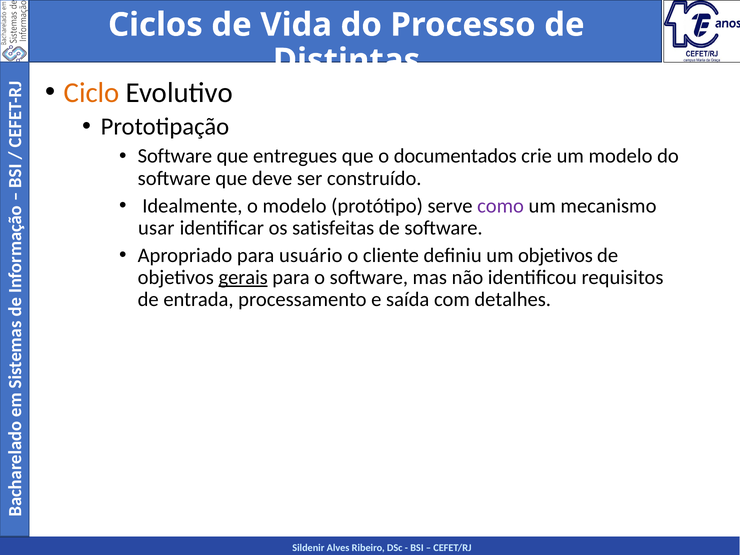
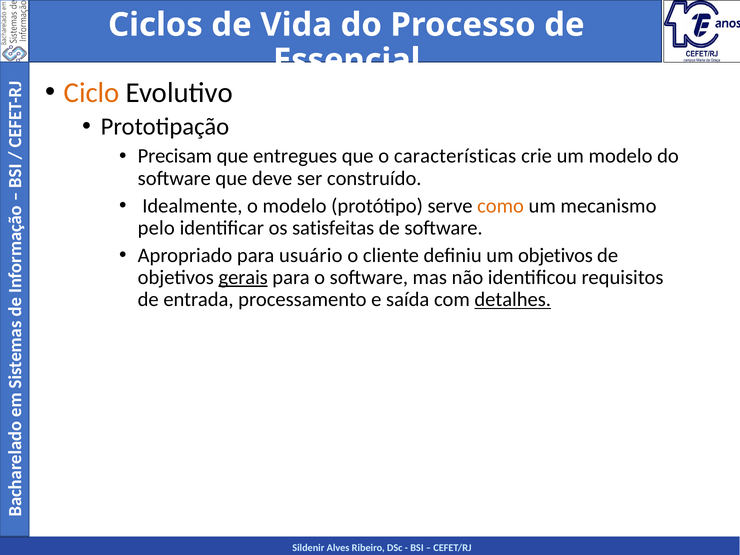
Distintas: Distintas -> Essencial
Software at (175, 156): Software -> Precisam
documentados: documentados -> características
como colour: purple -> orange
usar: usar -> pelo
detalhes underline: none -> present
